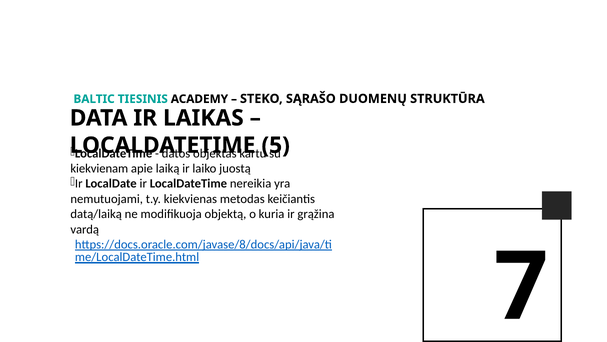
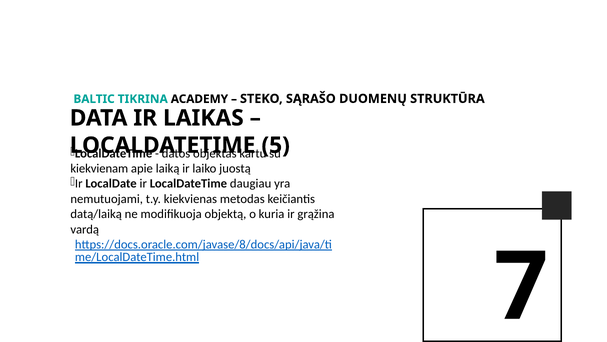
TIESINIS: TIESINIS -> TIKRINA
nereikia: nereikia -> daugiau
